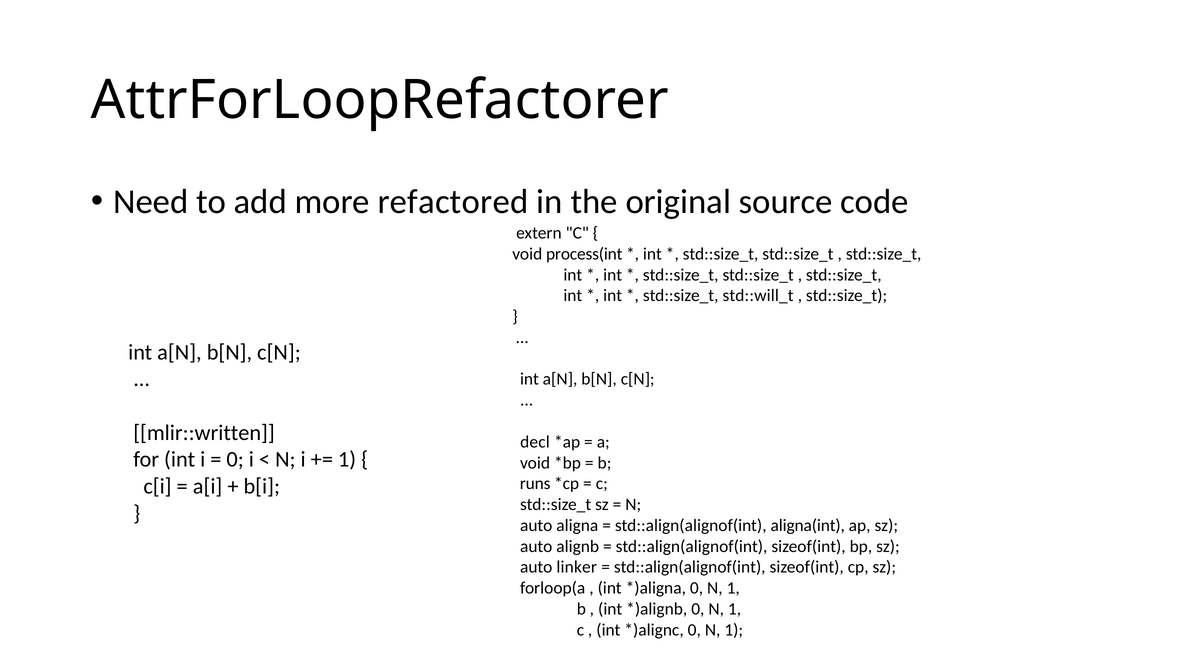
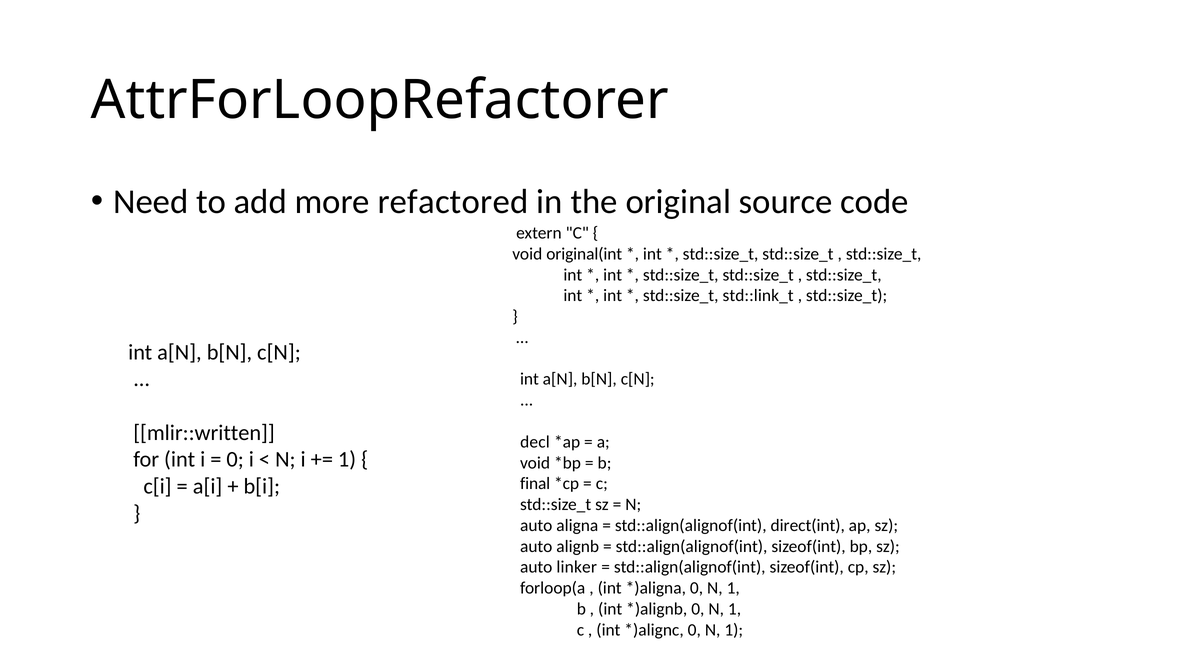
process(int: process(int -> original(int
std::will_t: std::will_t -> std::link_t
runs: runs -> final
aligna(int: aligna(int -> direct(int
